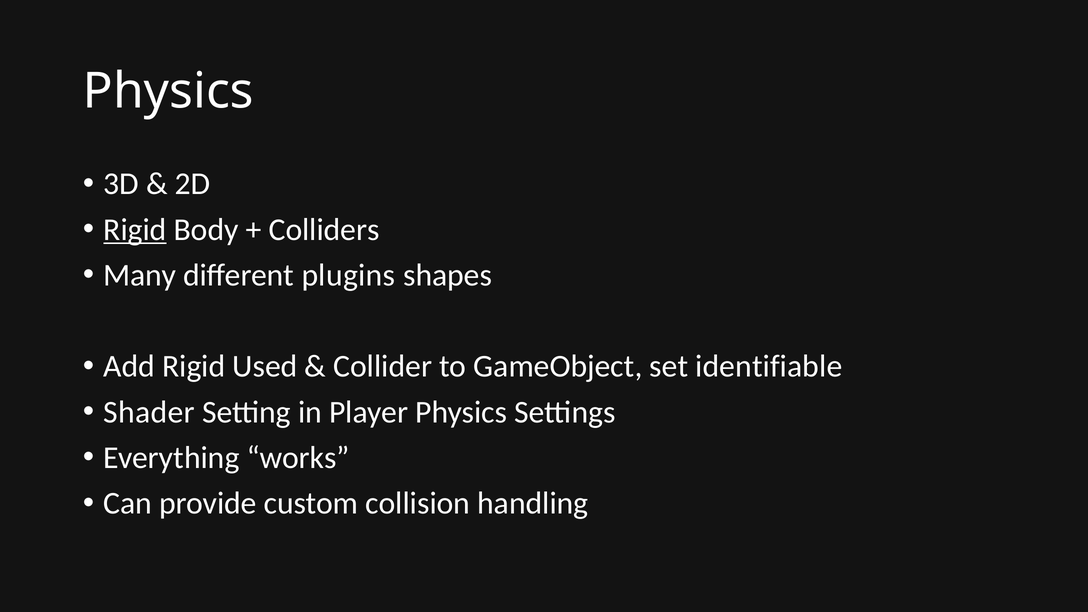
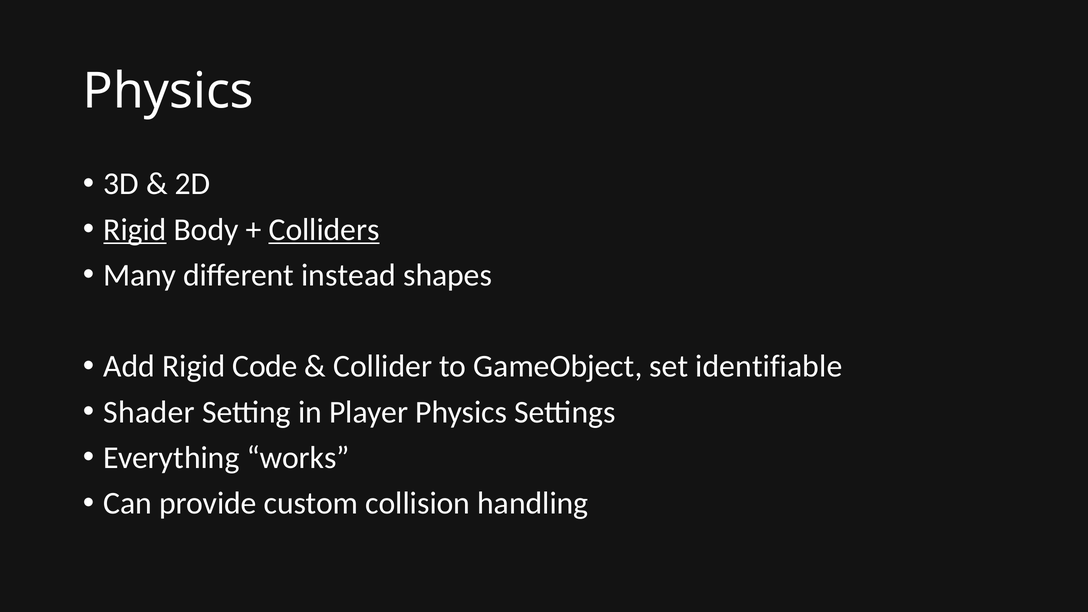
Colliders underline: none -> present
plugins: plugins -> instead
Used: Used -> Code
